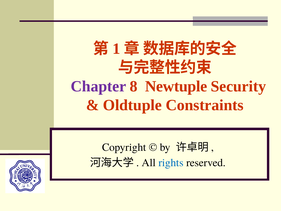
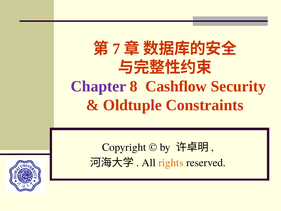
1: 1 -> 7
Newtuple: Newtuple -> Cashflow
rights colour: blue -> orange
